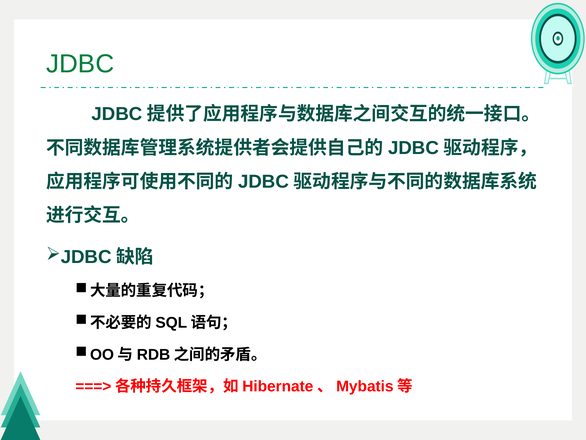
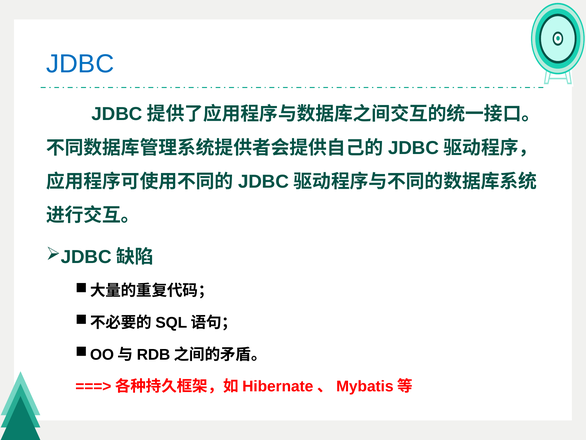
JDBC colour: green -> blue
